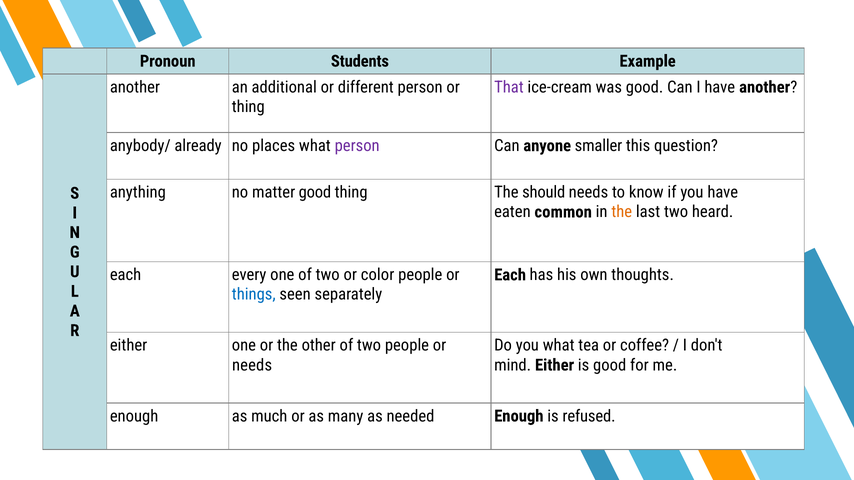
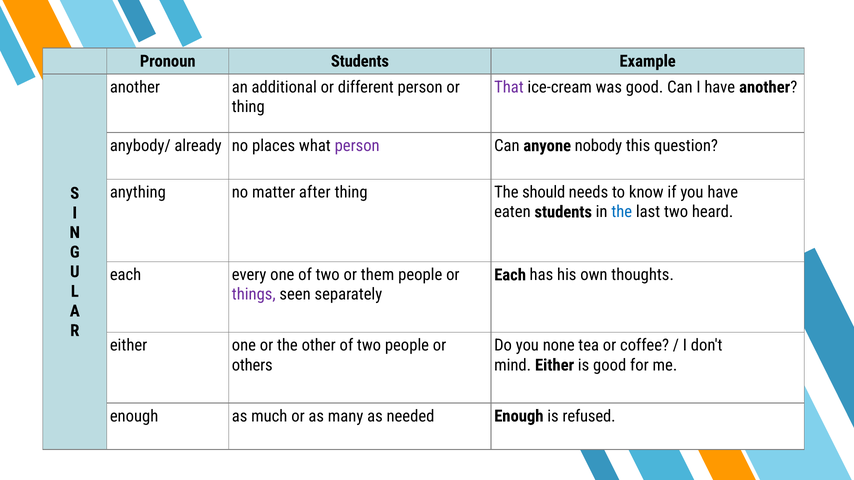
smaller: smaller -> nobody
matter good: good -> after
eaten common: common -> students
the at (622, 212) colour: orange -> blue
color: color -> them
things colour: blue -> purple
you what: what -> none
needs at (252, 365): needs -> others
